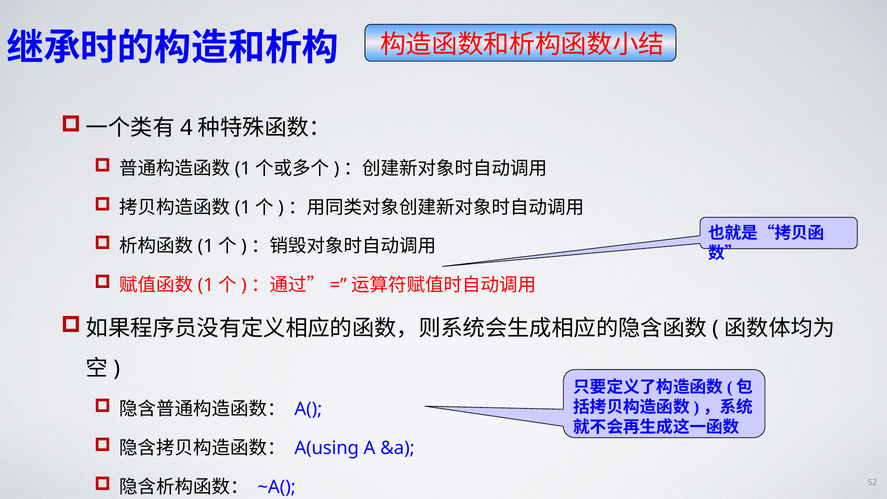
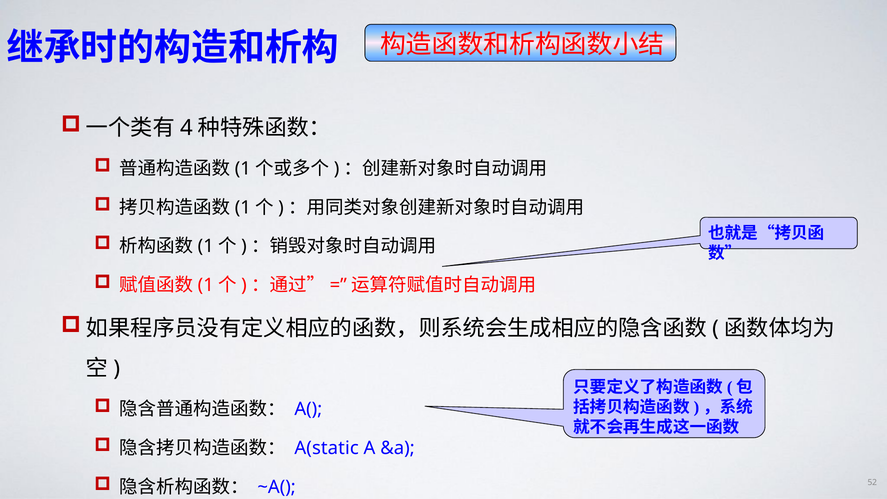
A(using: A(using -> A(static
